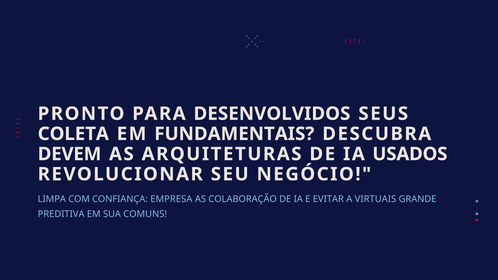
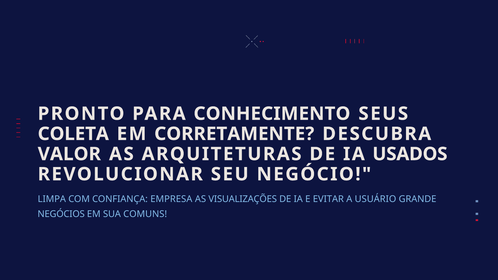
DESENVOLVIDOS: DESENVOLVIDOS -> CONHECIMENTO
FUNDAMENTAIS: FUNDAMENTAIS -> CORRETAMENTE
DEVEM: DEVEM -> VALOR
COLABORAÇÃO: COLABORAÇÃO -> VISUALIZAÇÕES
VIRTUAIS: VIRTUAIS -> USUÁRIO
PREDITIVA: PREDITIVA -> NEGÓCIOS
